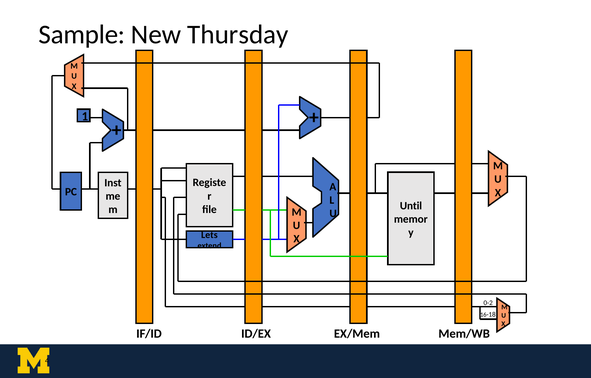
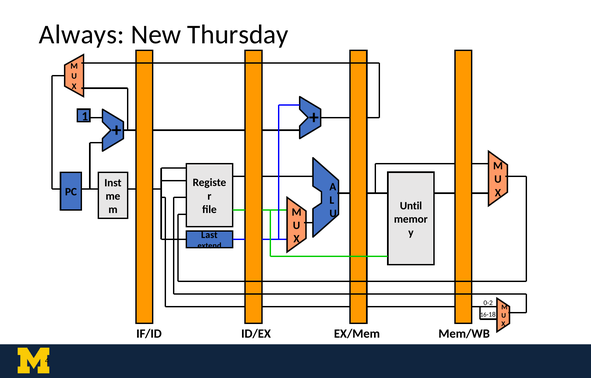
Sample: Sample -> Always
Lets: Lets -> Last
